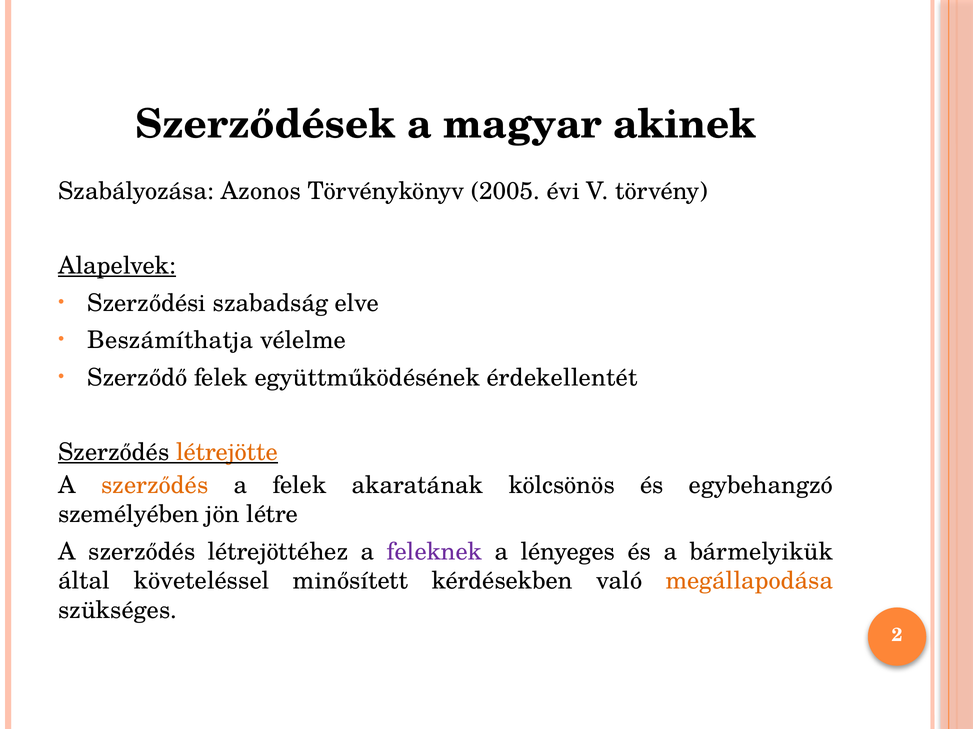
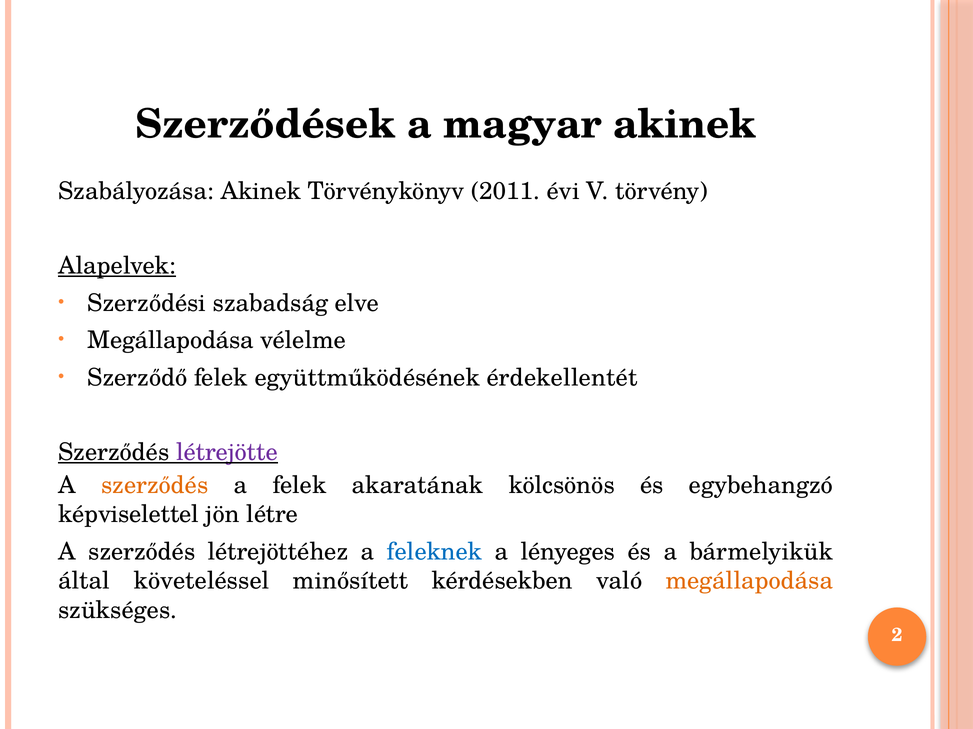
Szabályozása Azonos: Azonos -> Akinek
2005: 2005 -> 2011
Beszámíthatja at (170, 341): Beszámíthatja -> Megállapodása
létrejötte colour: orange -> purple
személyében: személyében -> képviselettel
feleknek colour: purple -> blue
